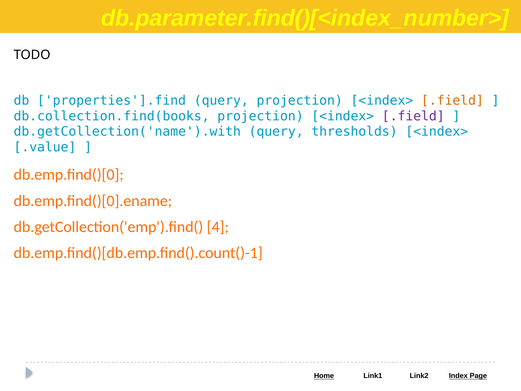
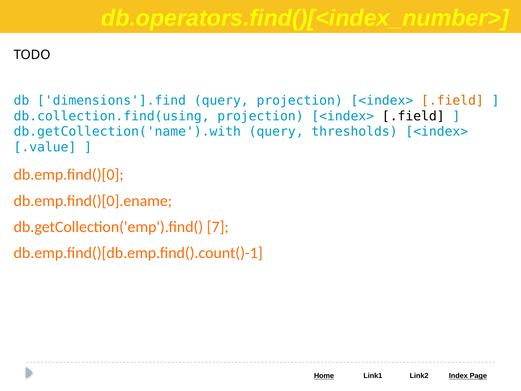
db.parameter.find()[<index_number>: db.parameter.find()[<index_number> -> db.operators.find()[<index_number>
properties'].find: properties'].find -> dimensions'].find
db.collection.find(books: db.collection.find(books -> db.collection.find(using
.field at (413, 116) colour: purple -> black
4: 4 -> 7
